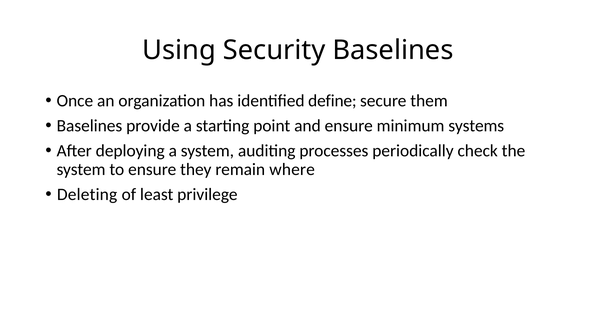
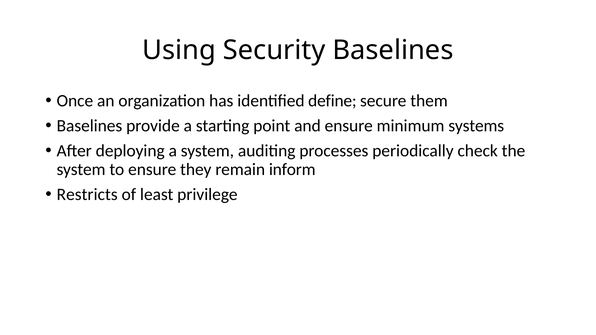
where: where -> inform
Deleting: Deleting -> Restricts
